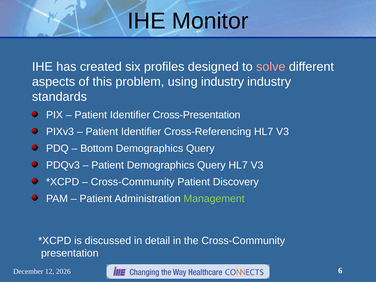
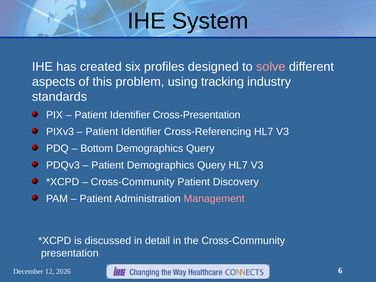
Monitor: Monitor -> System
using industry: industry -> tracking
Management colour: light green -> pink
